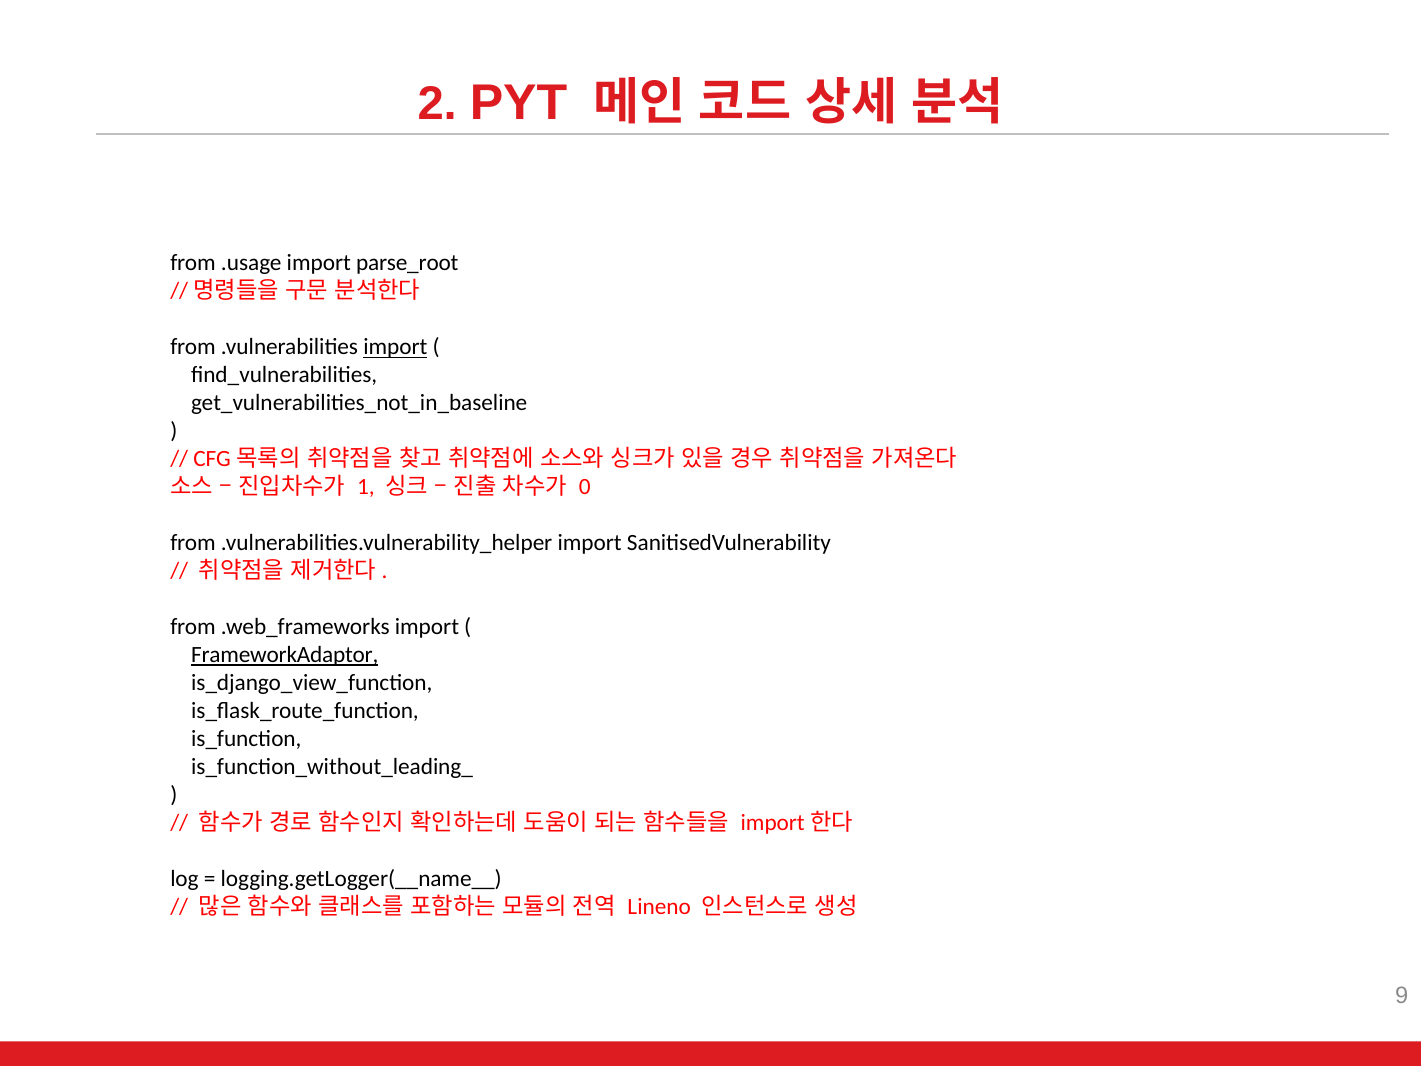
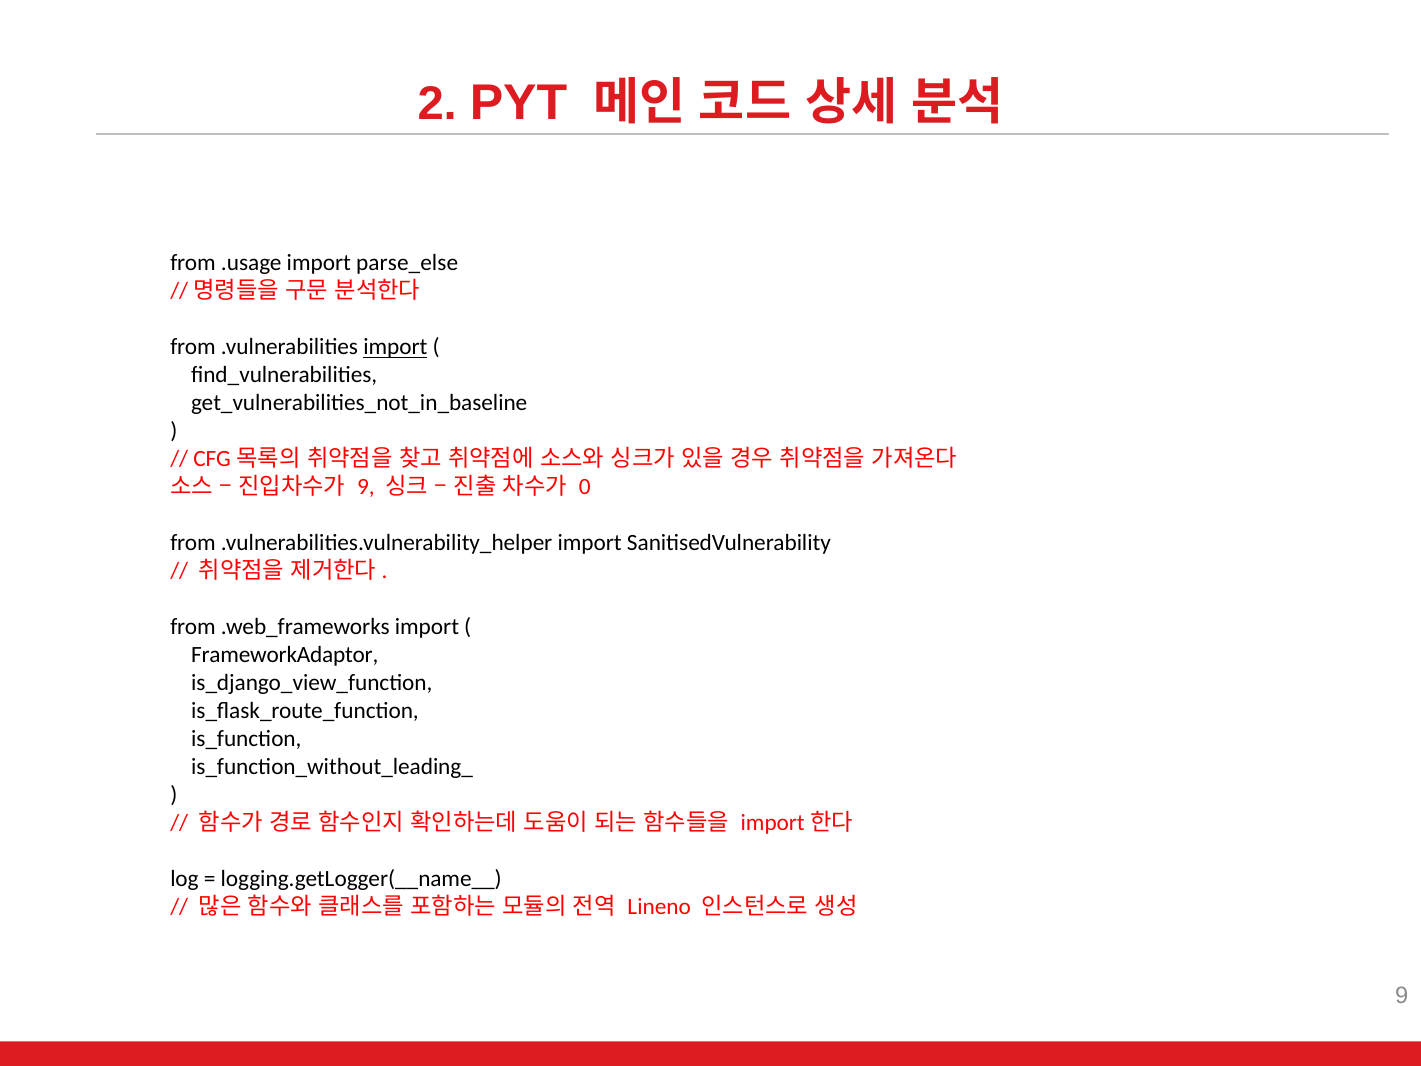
parse_root: parse_root -> parse_else
1 at (366, 487): 1 -> 9
FrameworkAdaptor underline: present -> none
